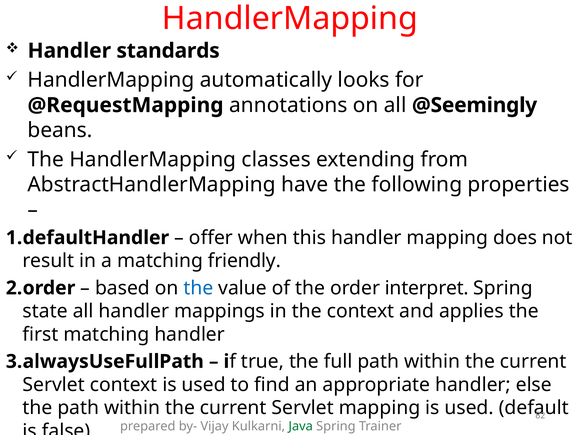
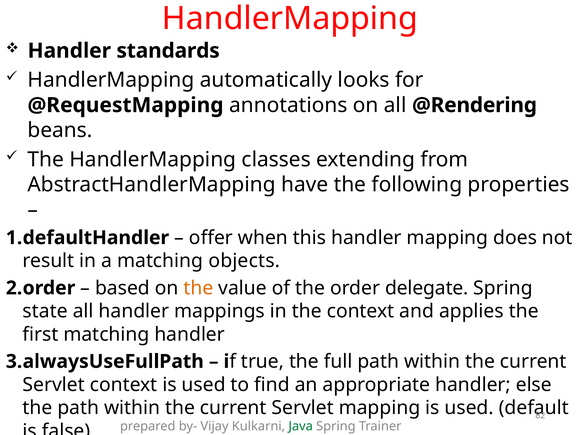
@Seemingly: @Seemingly -> @Rendering
friendly: friendly -> objects
the at (198, 288) colour: blue -> orange
interpret: interpret -> delegate
